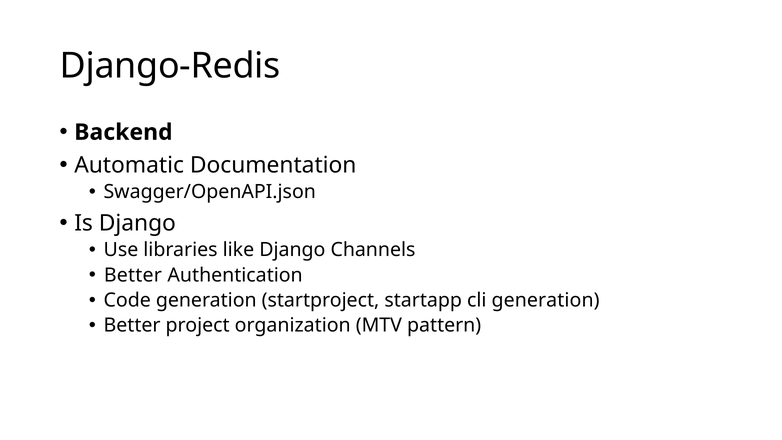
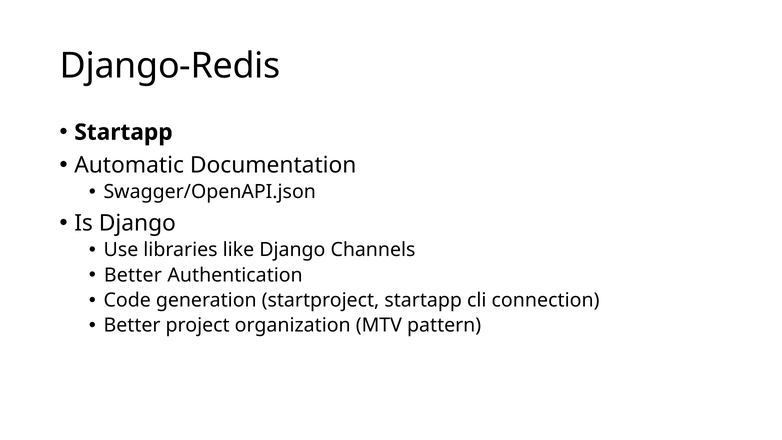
Backend at (123, 132): Backend -> Startapp
cli generation: generation -> connection
